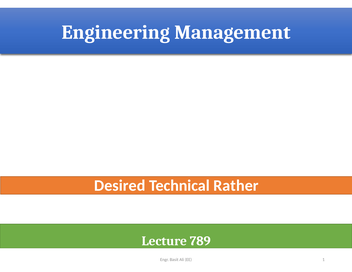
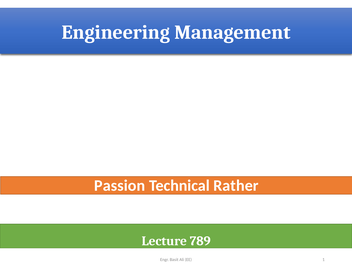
Desired: Desired -> Passion
